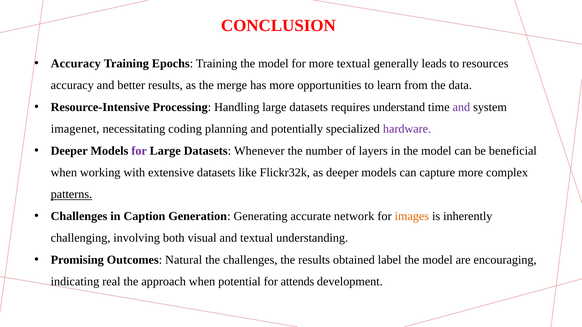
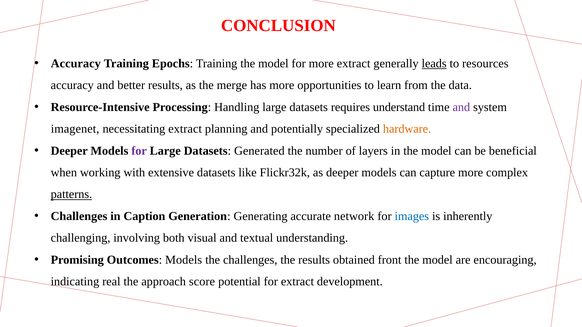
more textual: textual -> extract
leads underline: none -> present
necessitating coding: coding -> extract
hardware colour: purple -> orange
Whenever: Whenever -> Generated
images colour: orange -> blue
Outcomes Natural: Natural -> Models
label: label -> front
approach when: when -> score
for attends: attends -> extract
